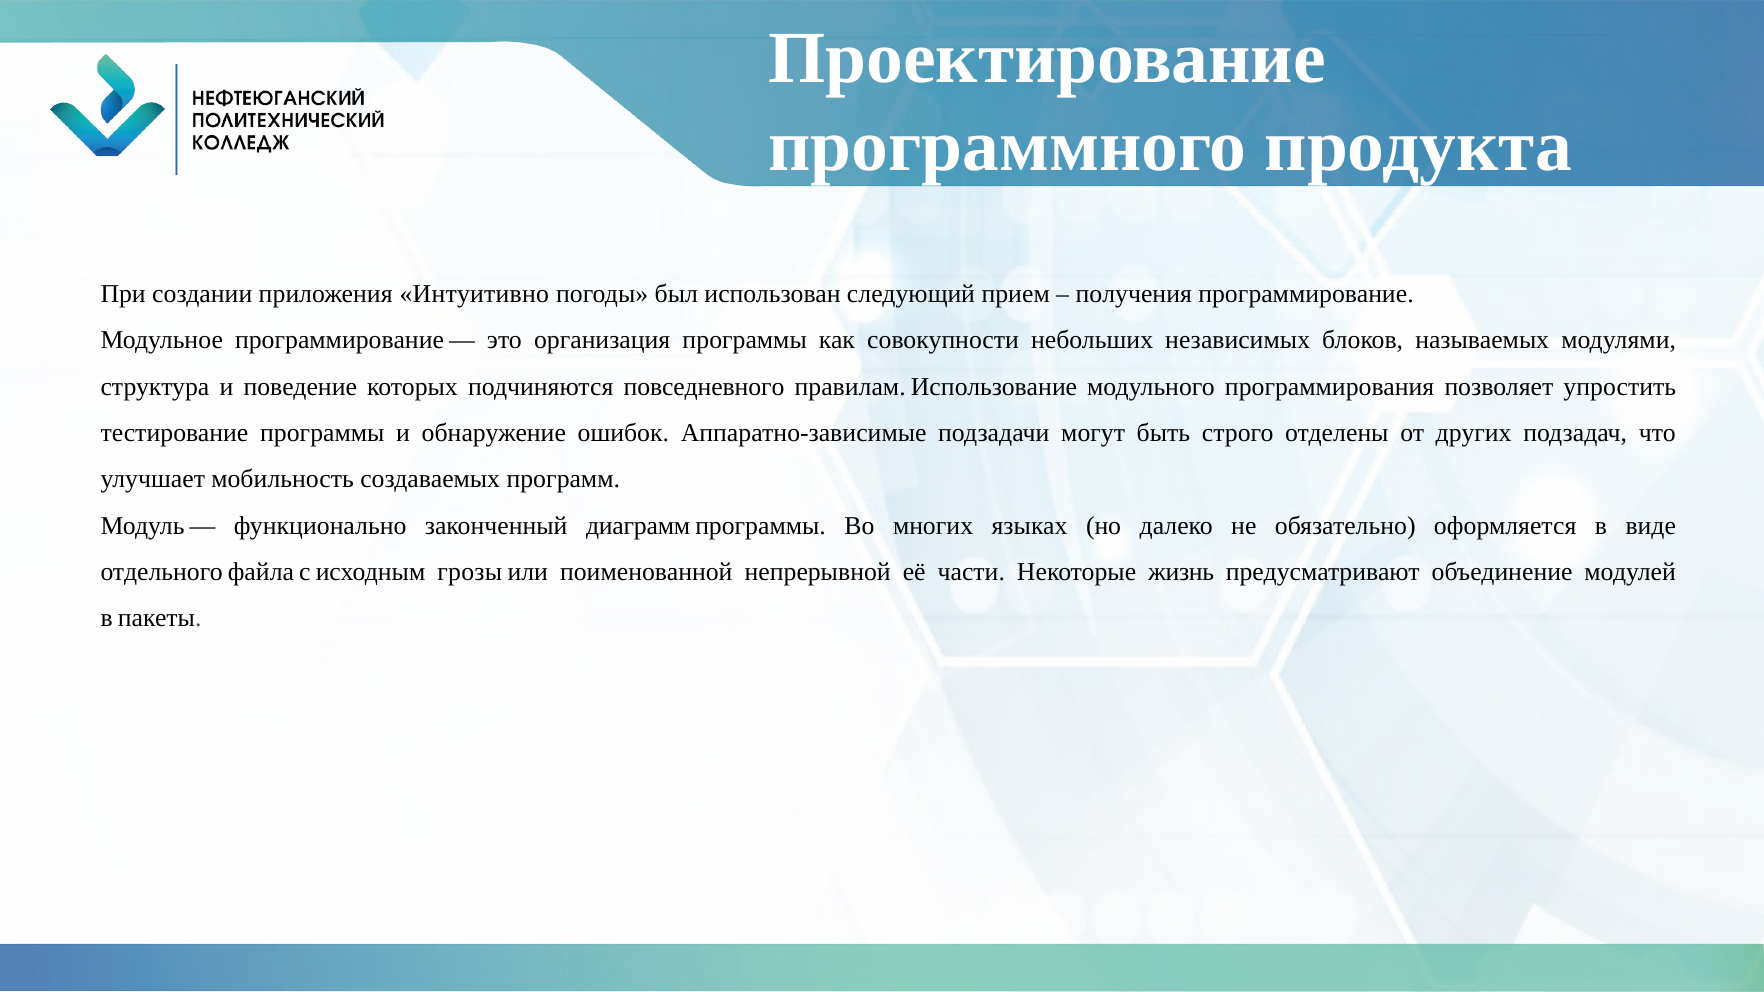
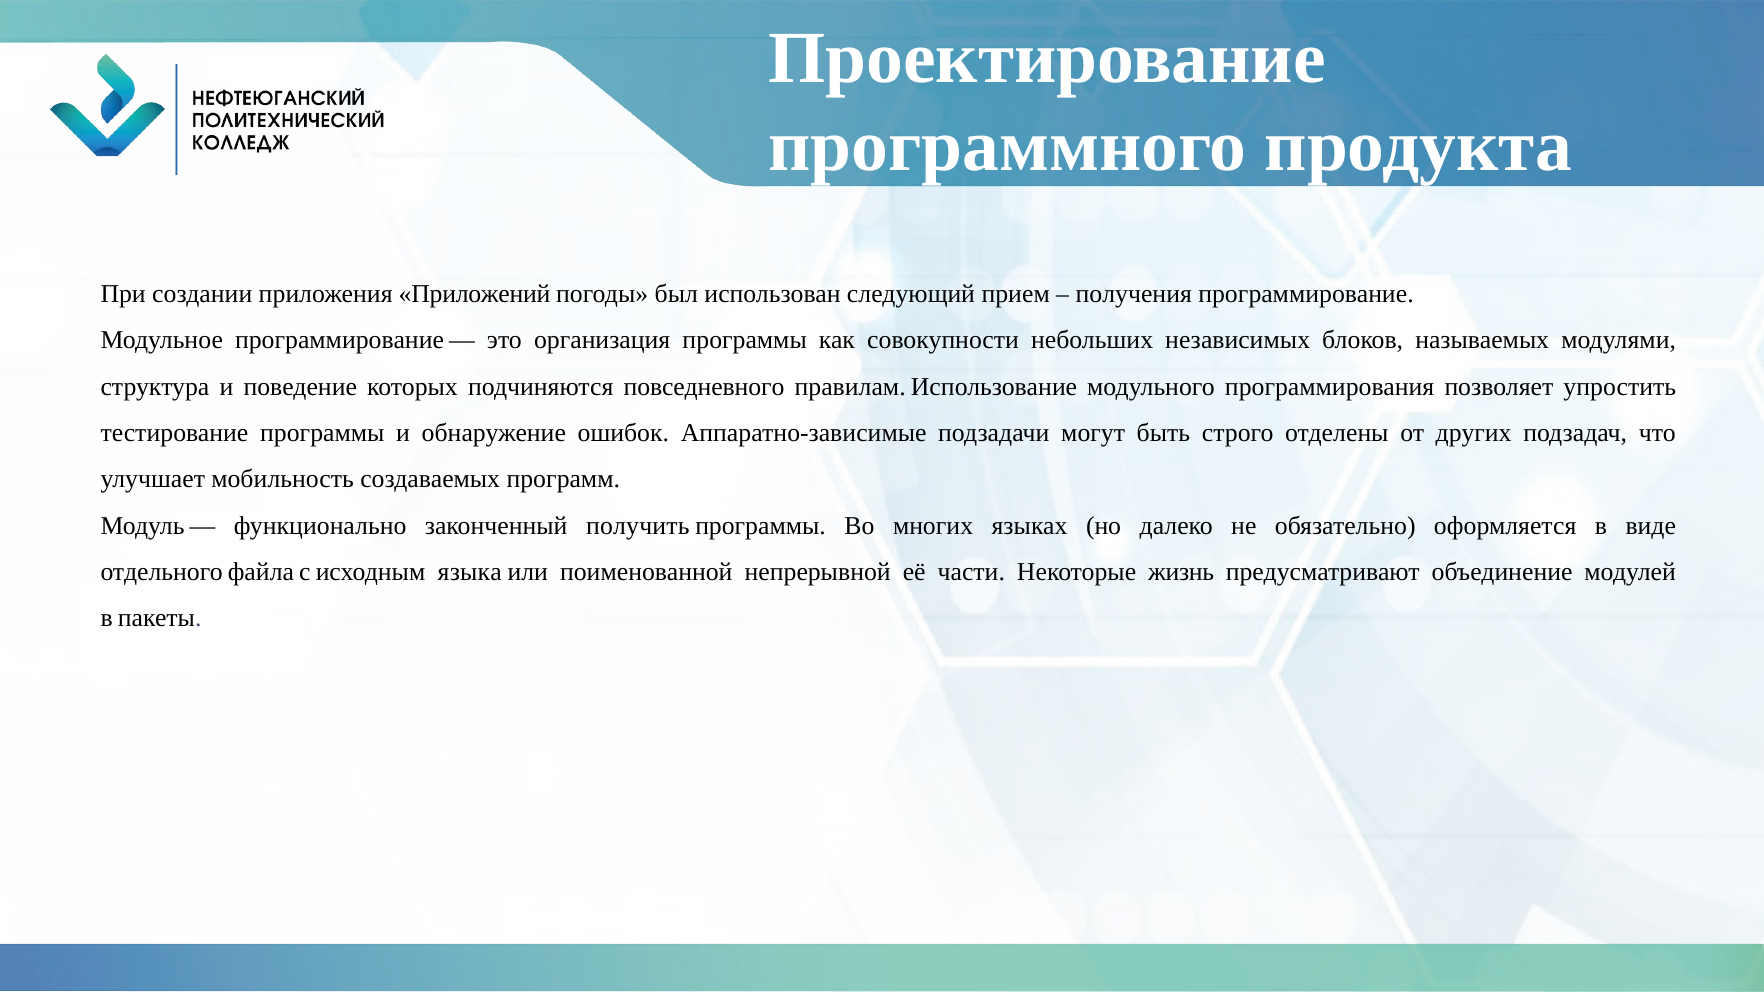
Интуитивно: Интуитивно -> Приложений
диаграмм: диаграмм -> получить
грозы: грозы -> языка
